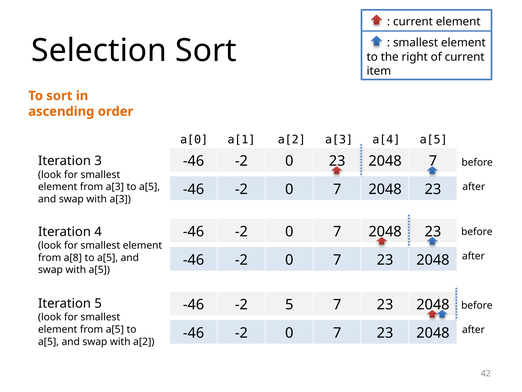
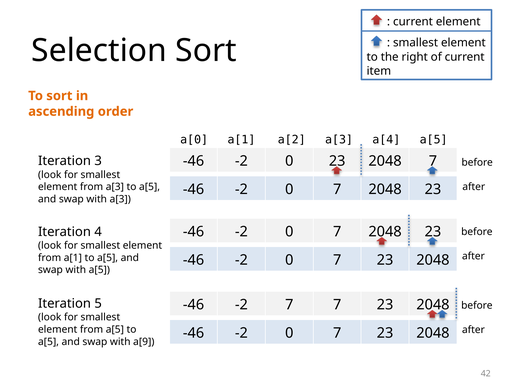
from a[8: a[8 -> a[1
-2 5: 5 -> 7
with a[2: a[2 -> a[9
